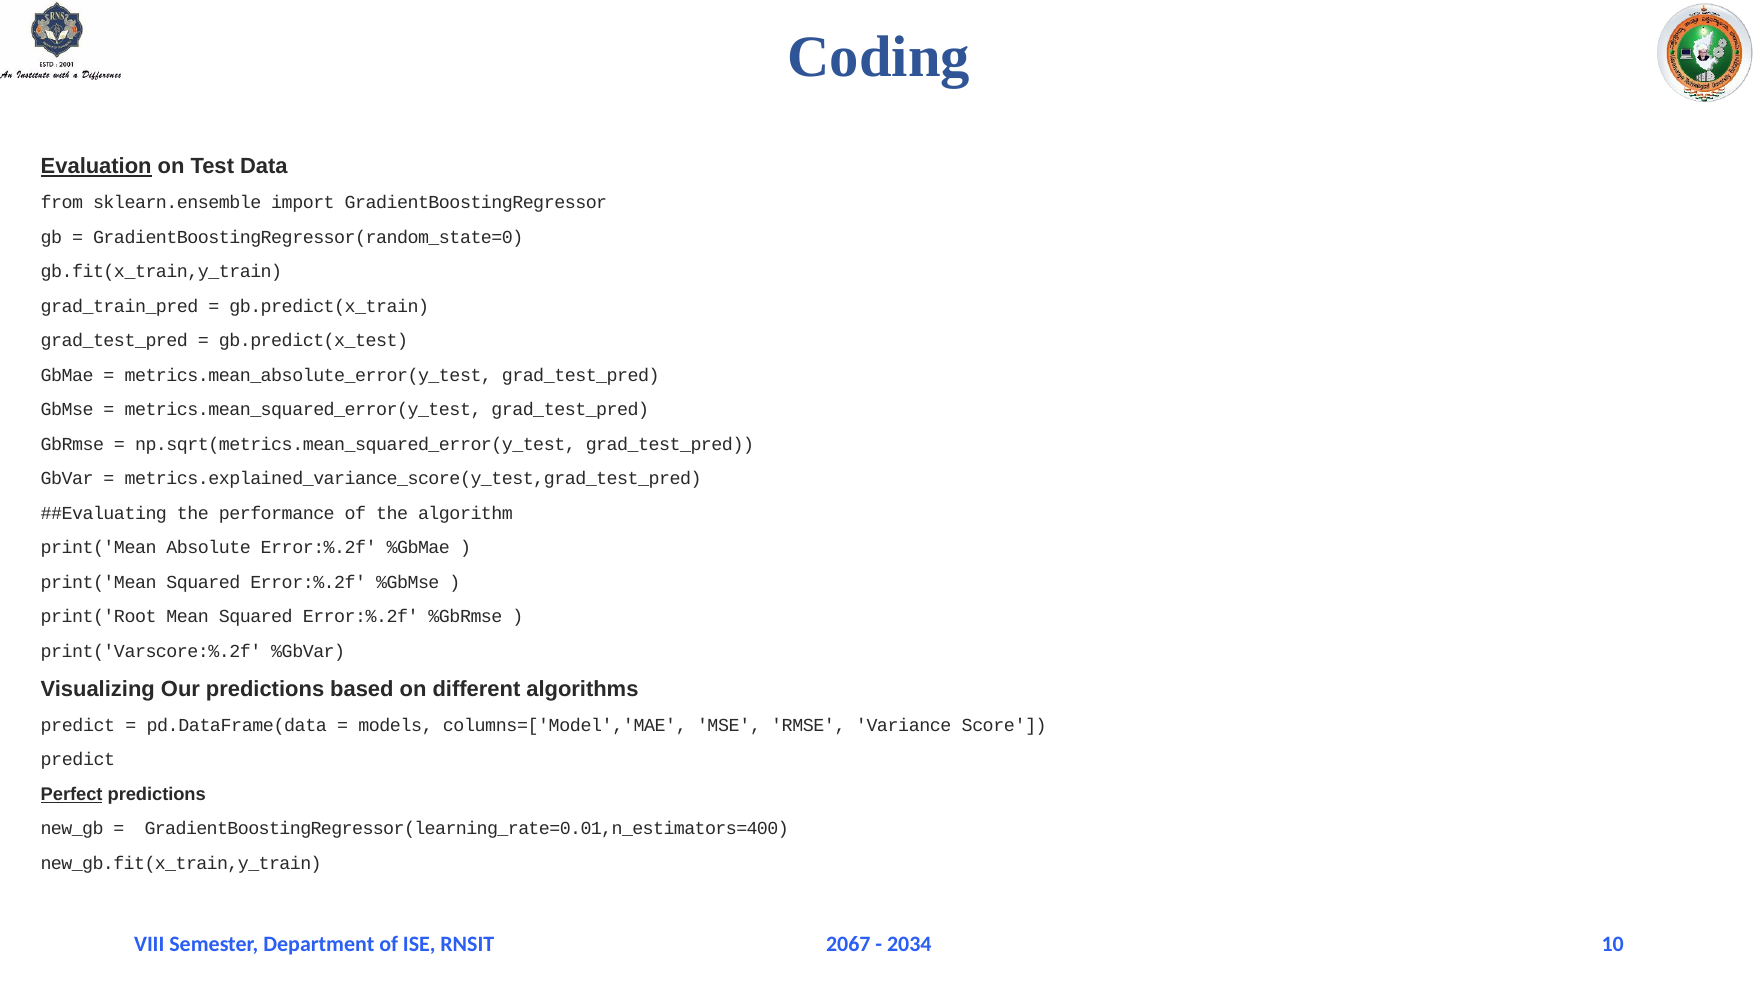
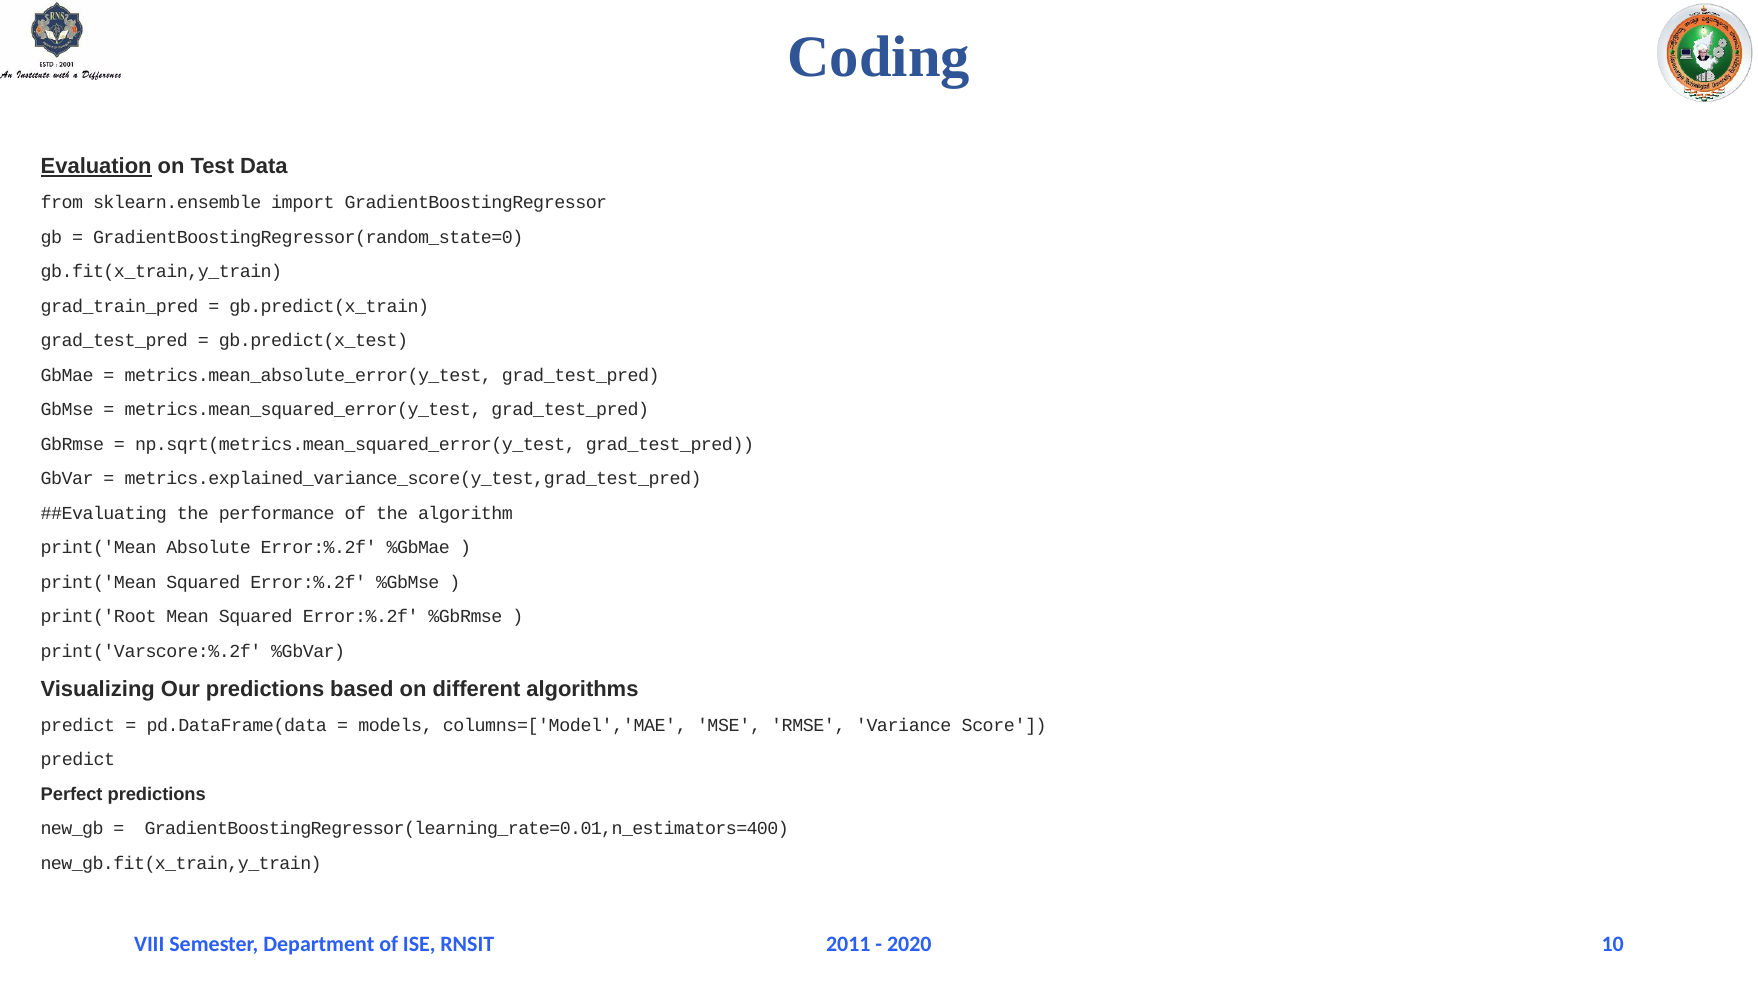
Perfect underline: present -> none
2067: 2067 -> 2011
2034: 2034 -> 2020
